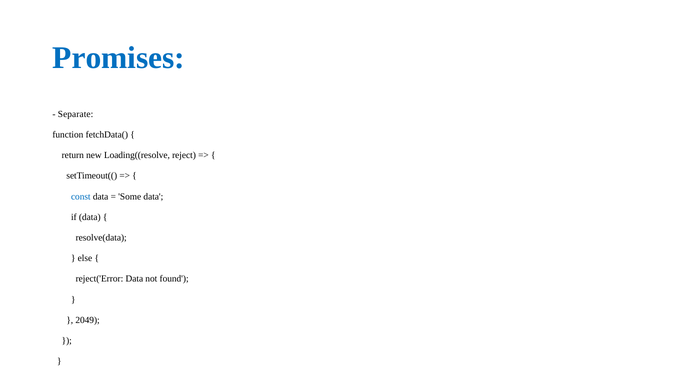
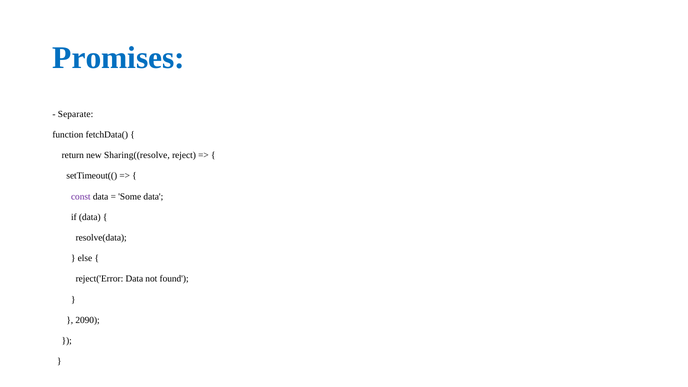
Loading((resolve: Loading((resolve -> Sharing((resolve
const colour: blue -> purple
2049: 2049 -> 2090
